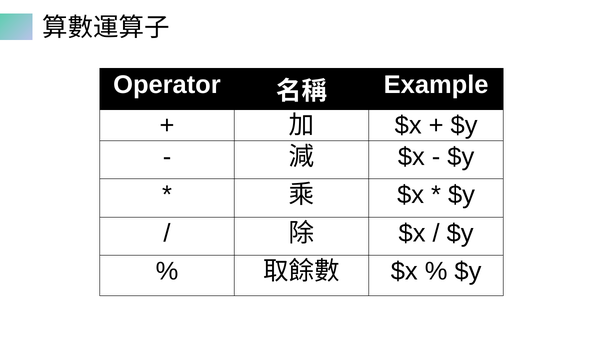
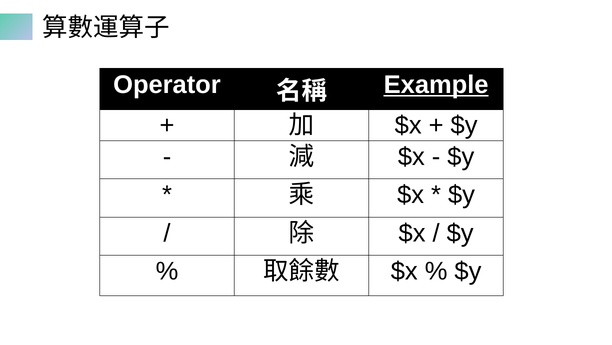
Example underline: none -> present
